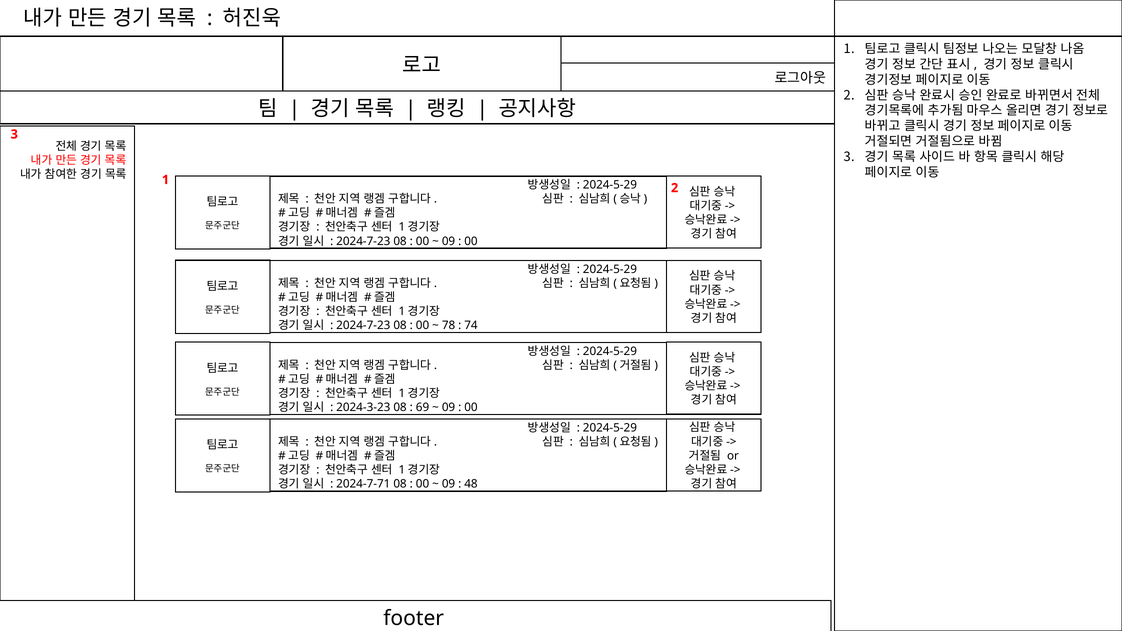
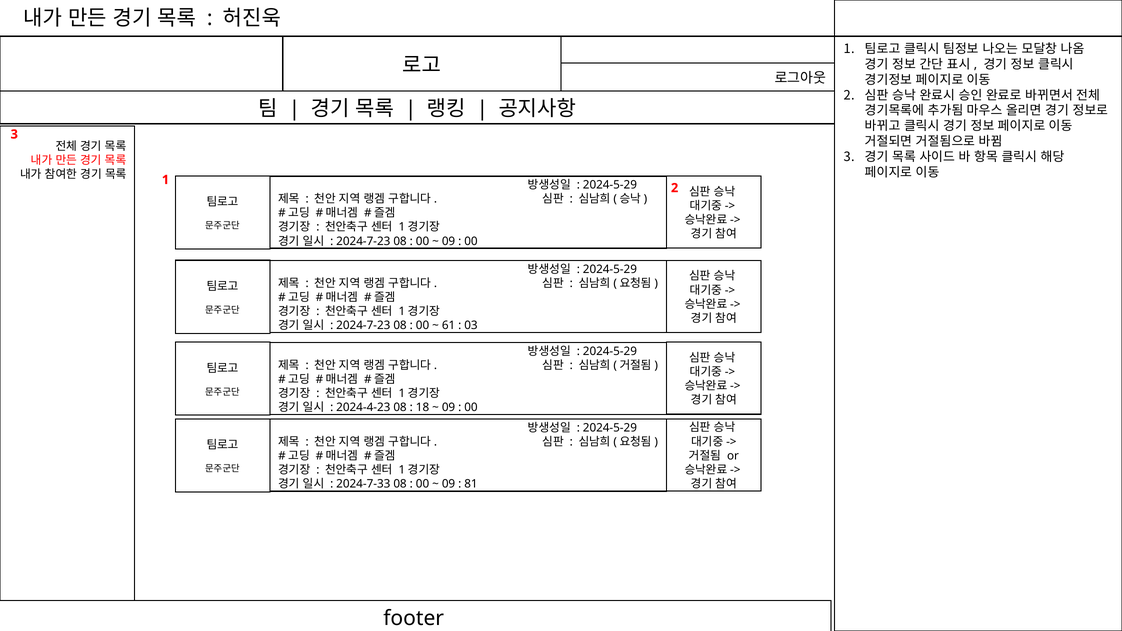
78: 78 -> 61
74: 74 -> 03
2024-3-23: 2024-3-23 -> 2024-4-23
69: 69 -> 18
2024-7-71: 2024-7-71 -> 2024-7-33
48: 48 -> 81
